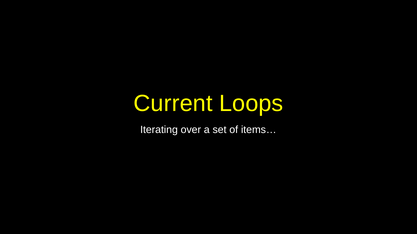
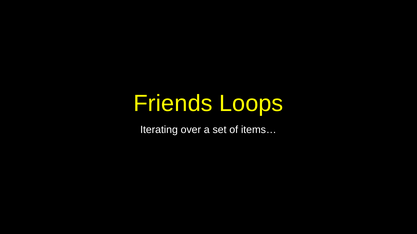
Current: Current -> Friends
